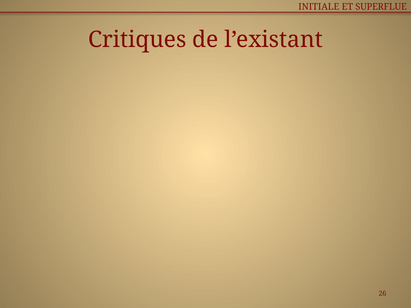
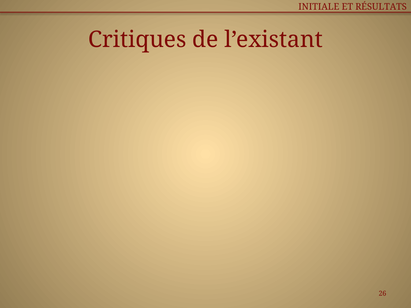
SUPERFLUE: SUPERFLUE -> RÉSULTATS
